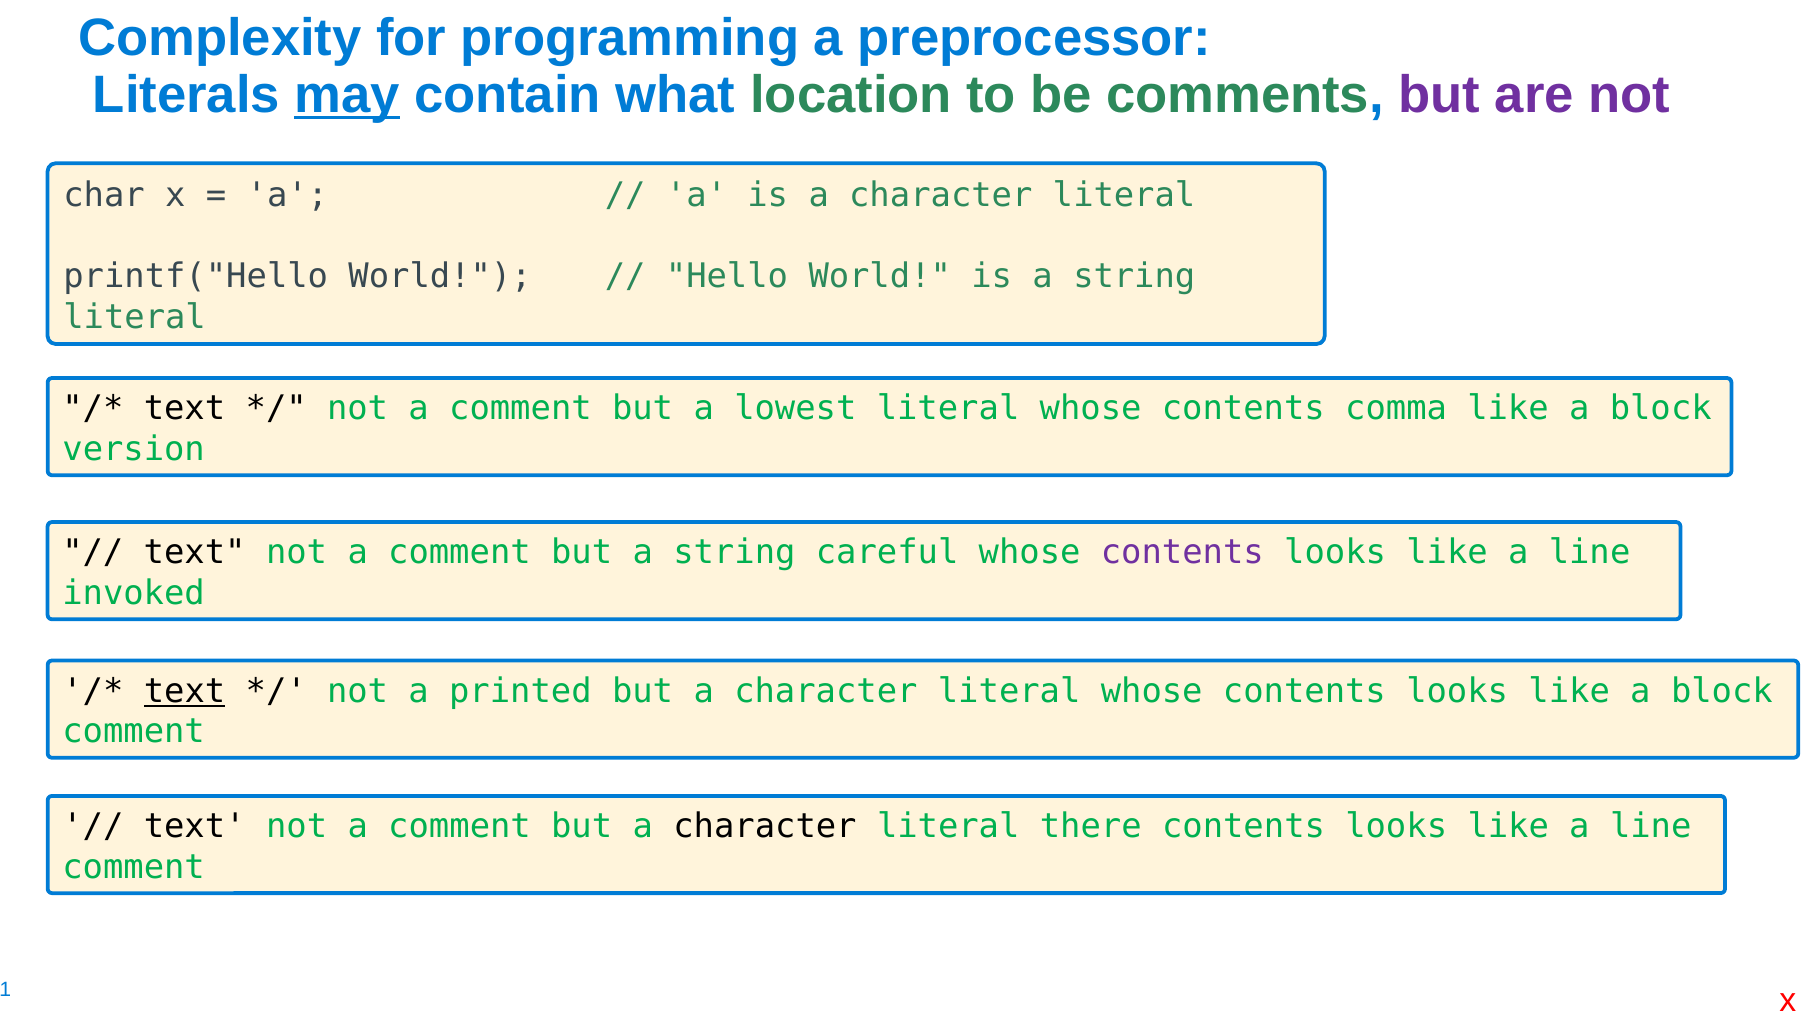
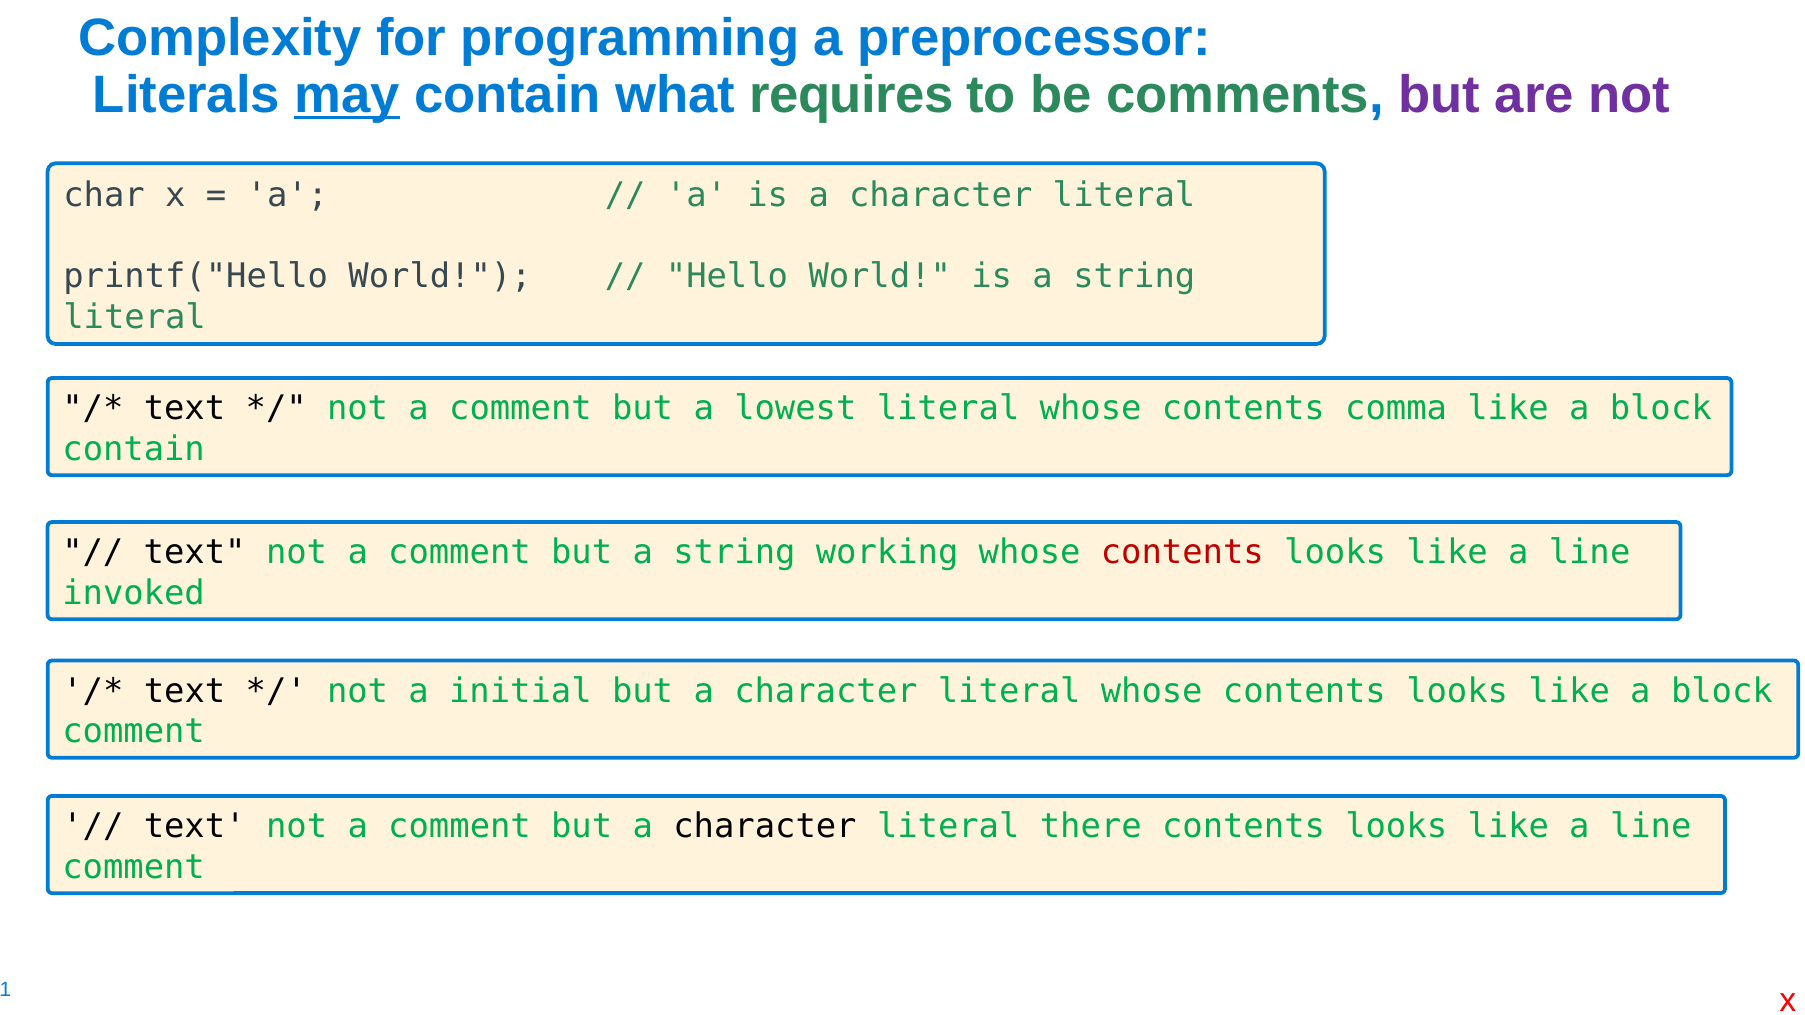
location: location -> requires
version at (134, 449): version -> contain
careful: careful -> working
contents at (1182, 553) colour: purple -> red
text at (185, 691) underline: present -> none
printed: printed -> initial
